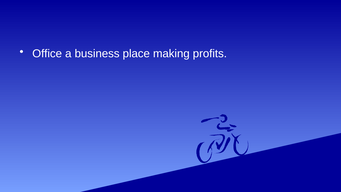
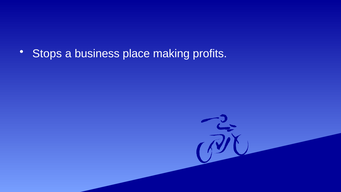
Office: Office -> Stops
